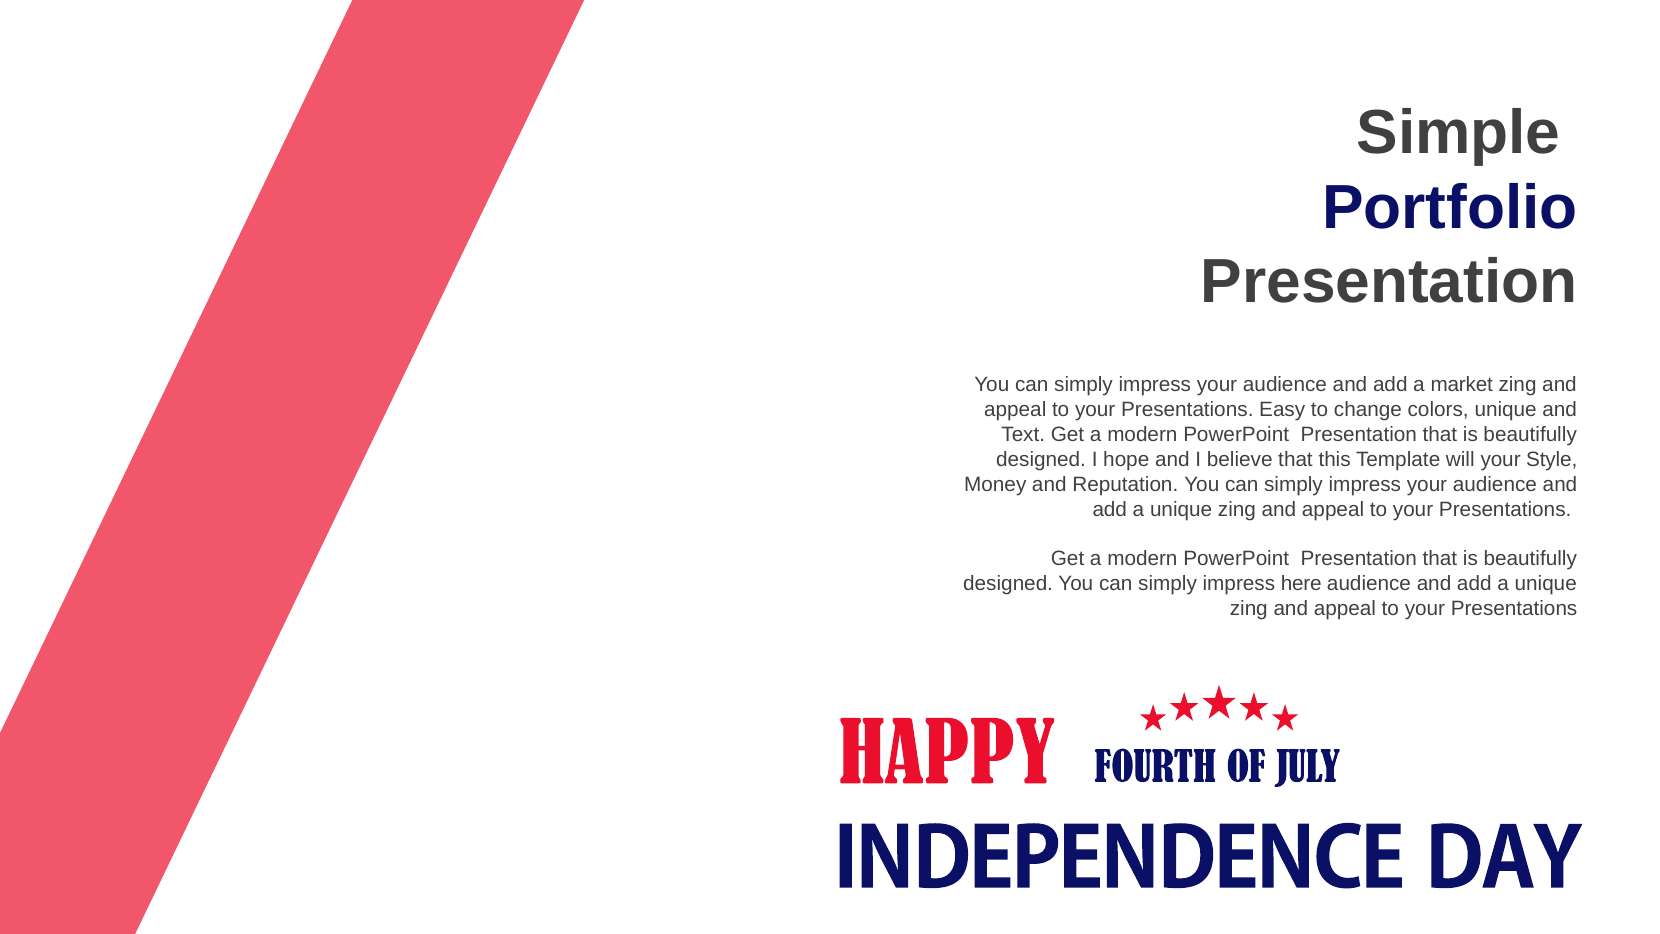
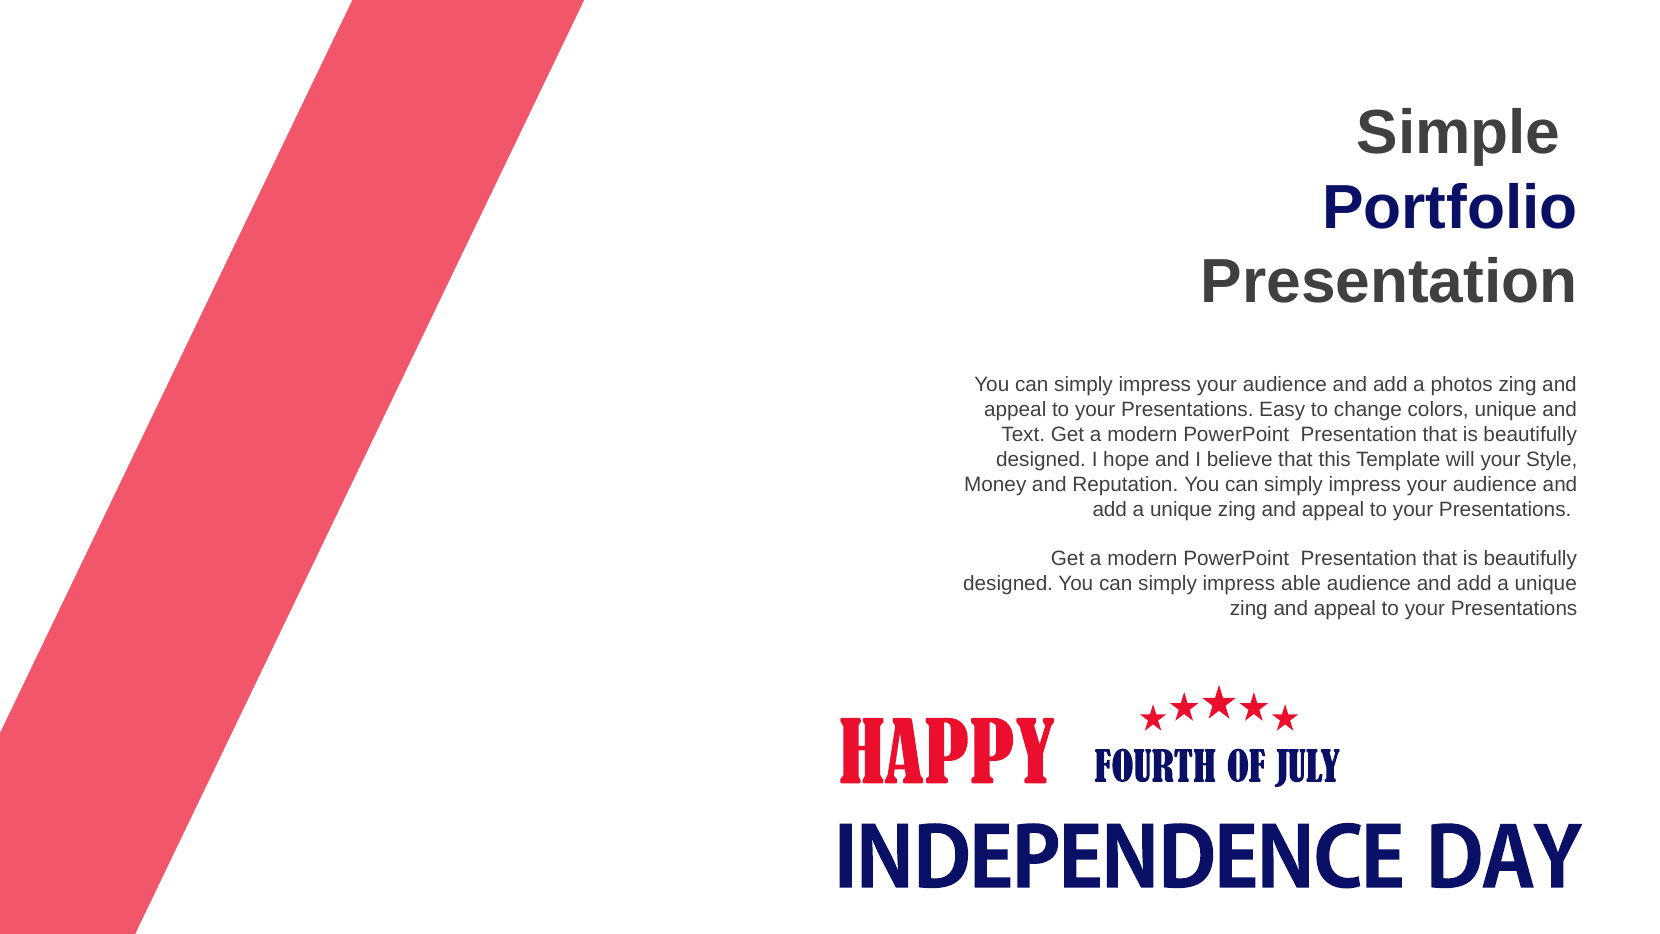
market: market -> photos
here: here -> able
